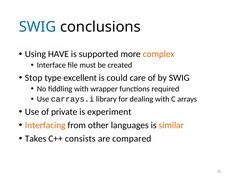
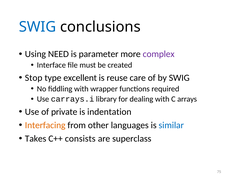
HAVE: HAVE -> NEED
supported: supported -> parameter
complex colour: orange -> purple
could: could -> reuse
experiment: experiment -> indentation
similar colour: orange -> blue
compared: compared -> superclass
